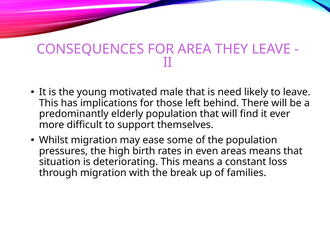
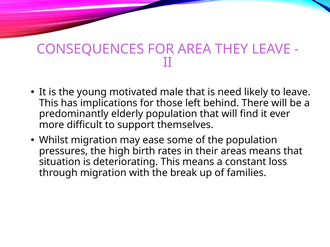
even: even -> their
